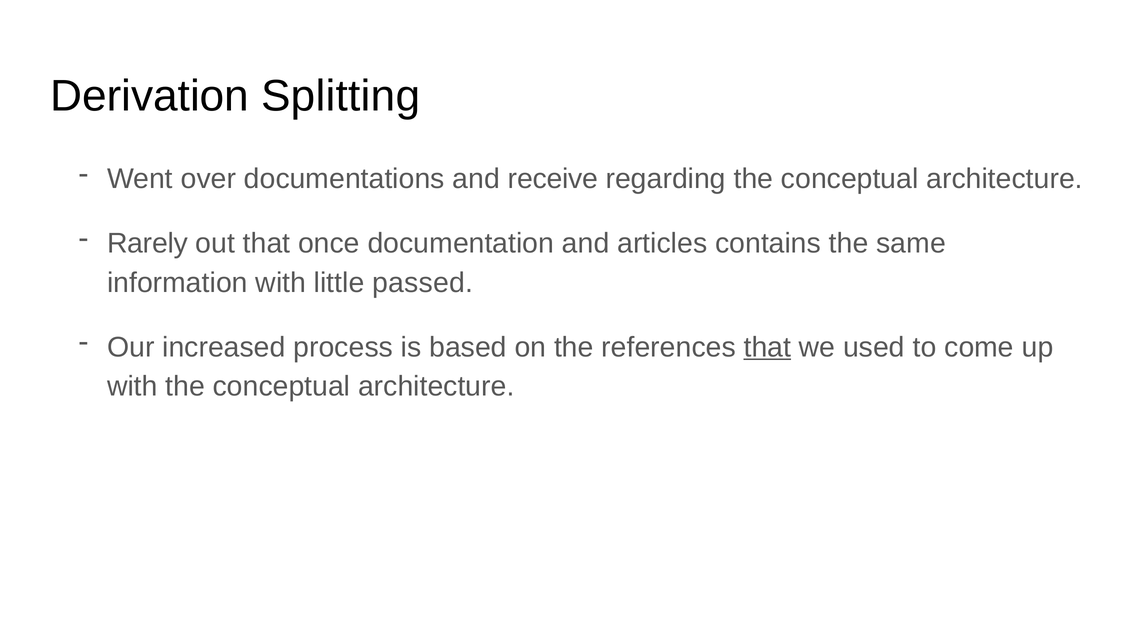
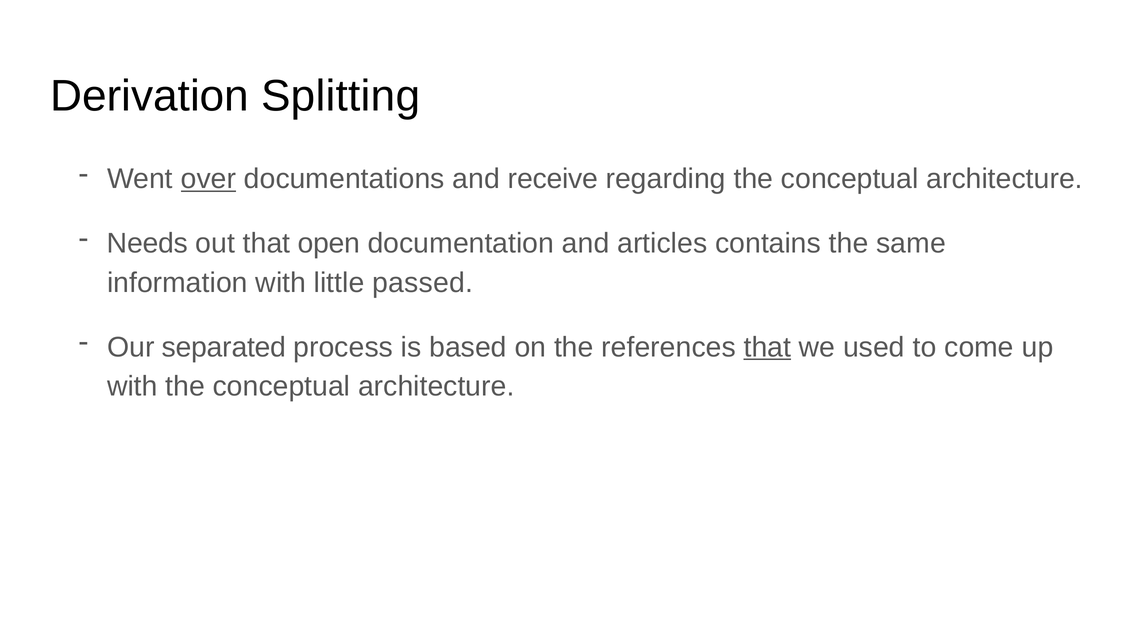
over underline: none -> present
Rarely: Rarely -> Needs
once: once -> open
increased: increased -> separated
